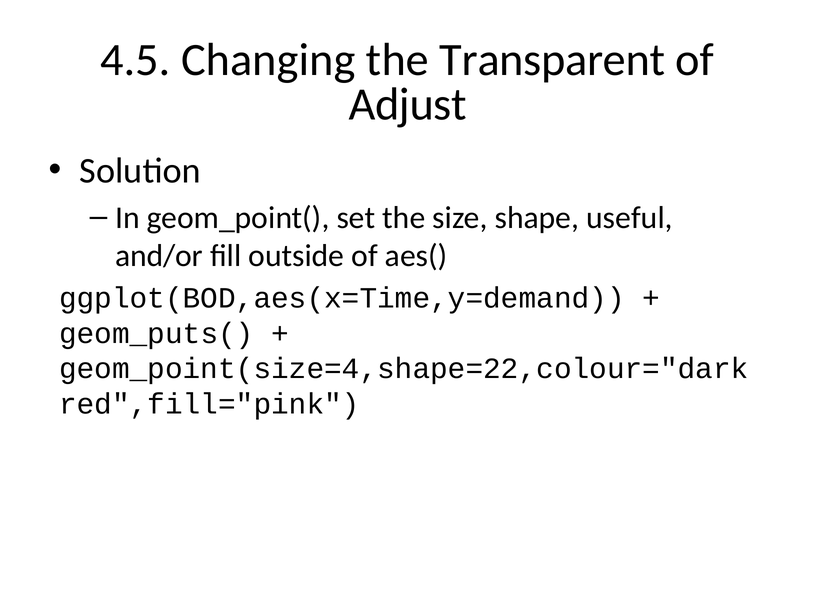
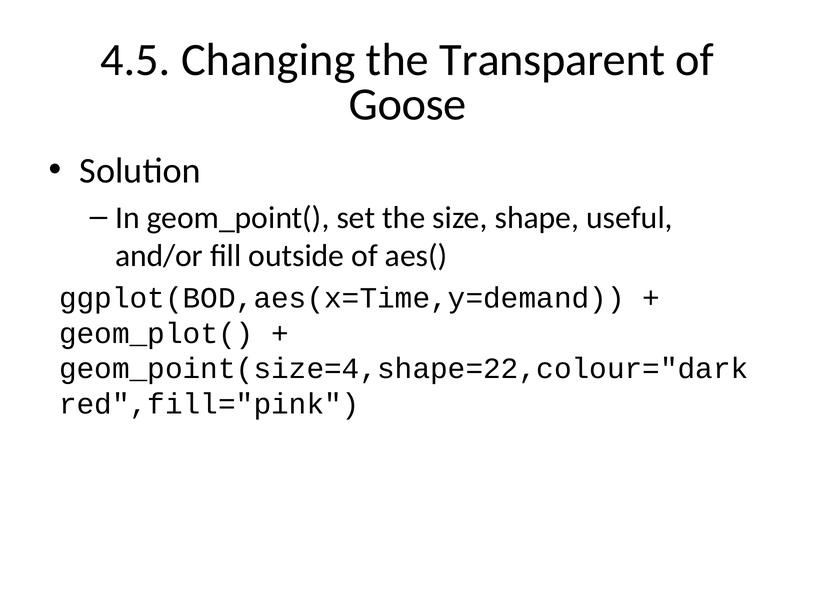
Adjust: Adjust -> Goose
geom_puts(: geom_puts( -> geom_plot(
